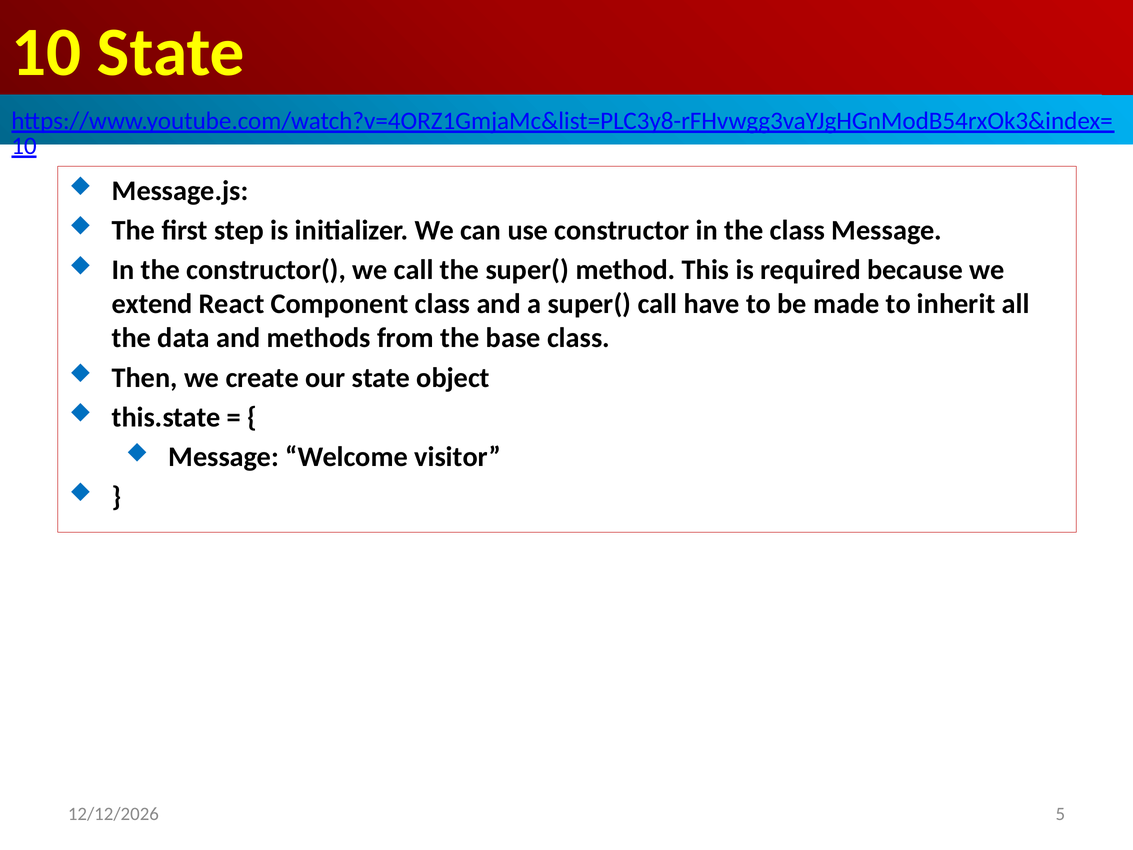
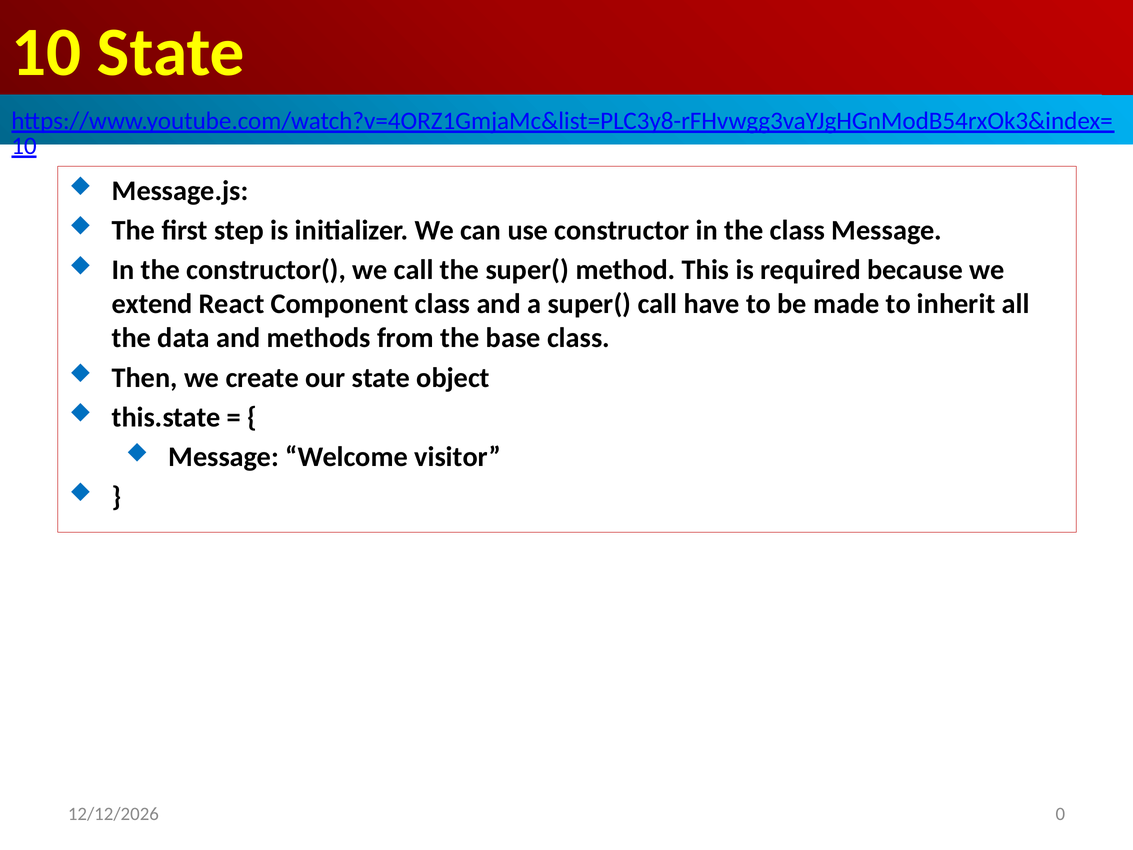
5: 5 -> 0
